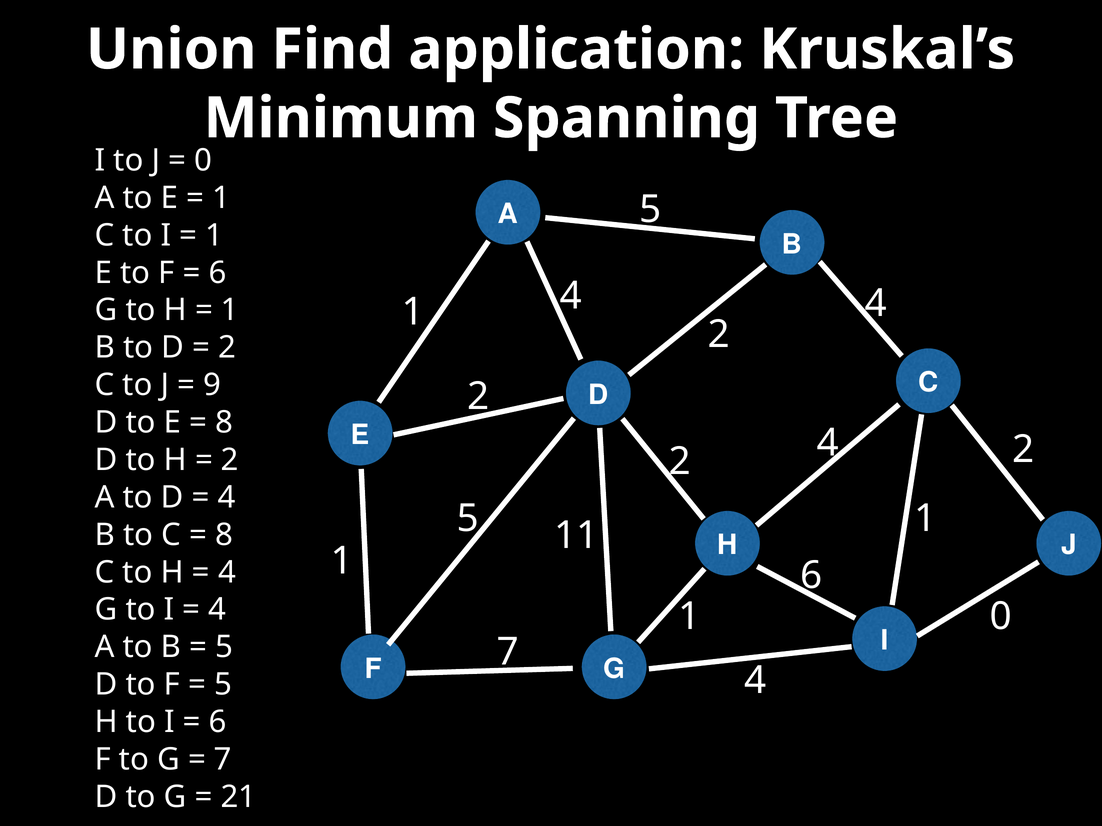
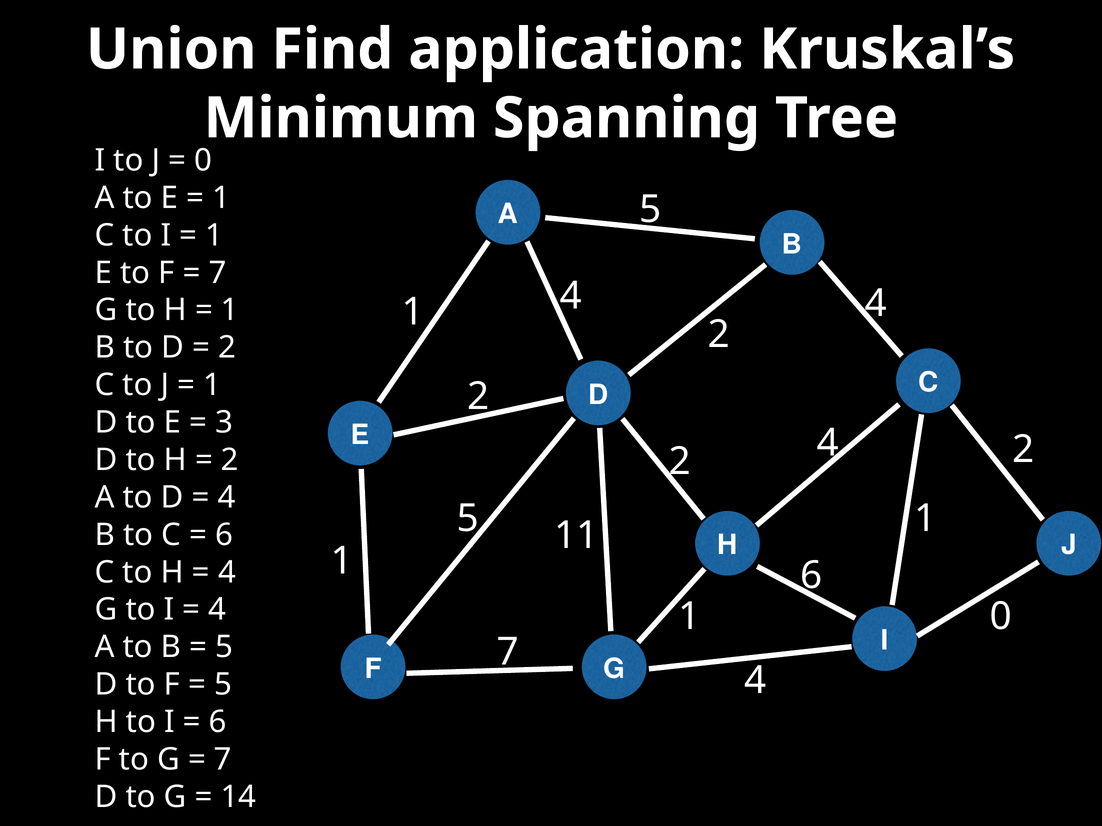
6 at (218, 273): 6 -> 7
9 at (212, 385): 9 -> 1
8 at (224, 423): 8 -> 3
8 at (224, 535): 8 -> 6
21: 21 -> 14
